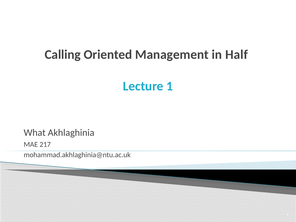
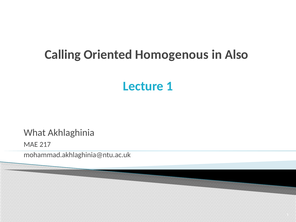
Management: Management -> Homogenous
Half: Half -> Also
